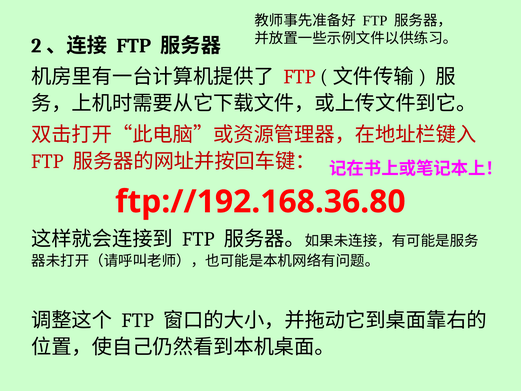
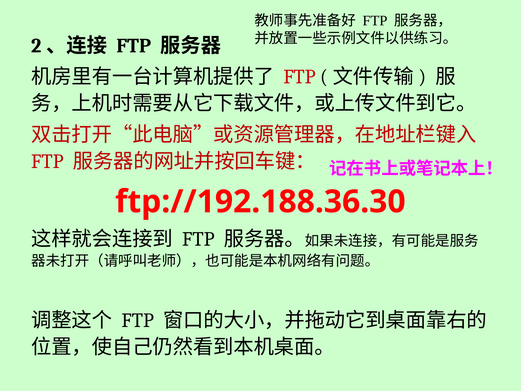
ftp://192.168.36.80: ftp://192.168.36.80 -> ftp://192.188.36.30
